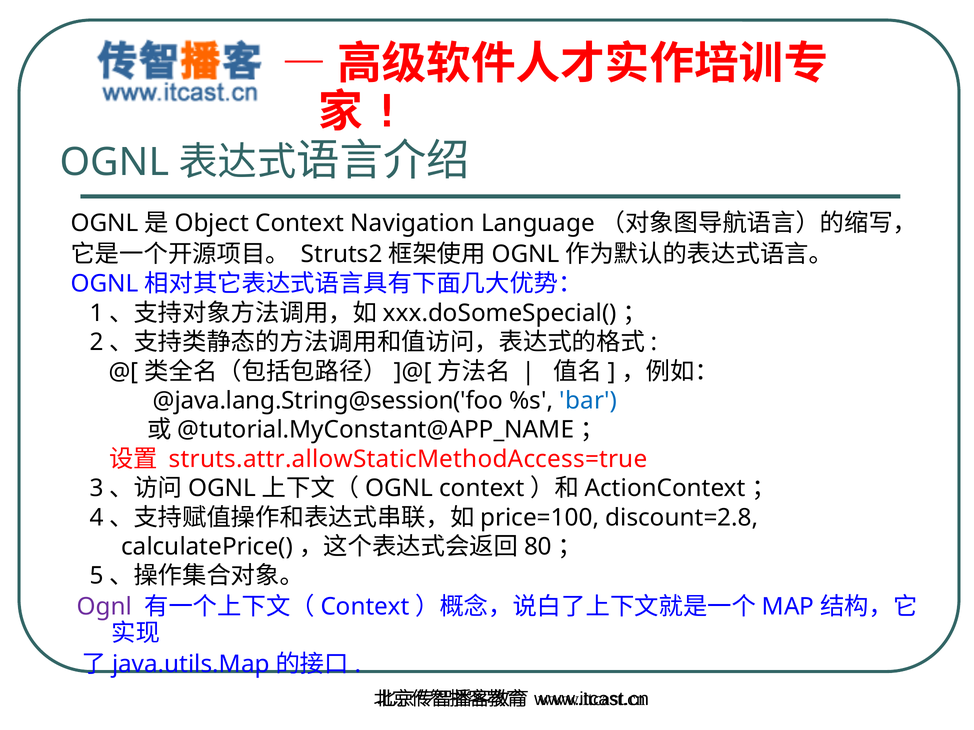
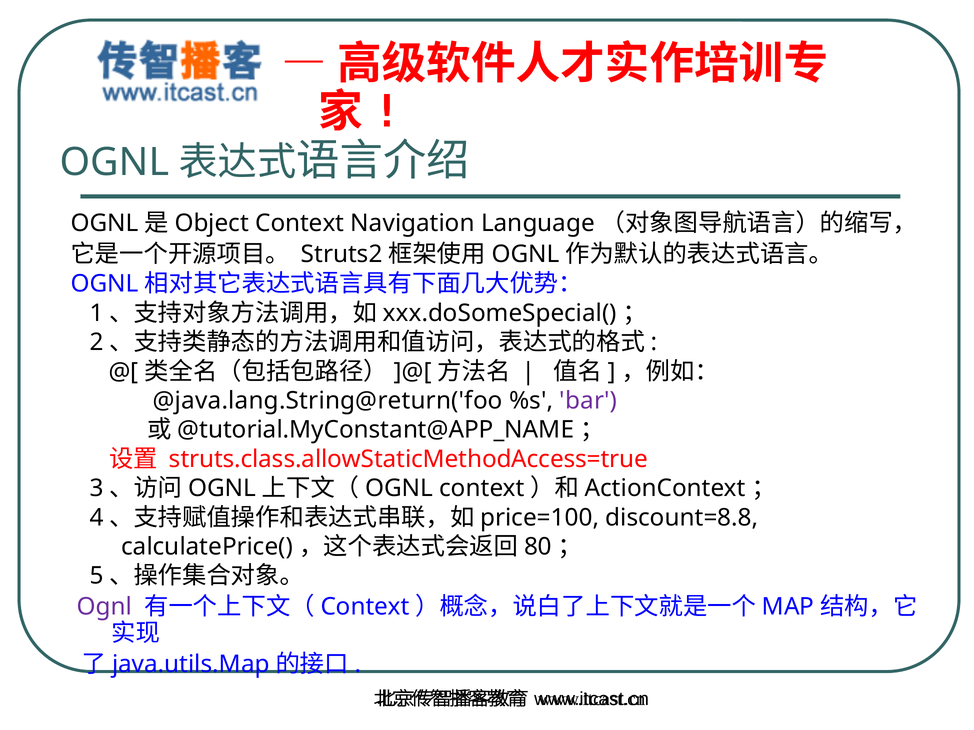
@java.lang.String@session('foo: @java.lang.String@session('foo -> @java.lang.String@return('foo
bar colour: blue -> purple
struts.attr.allowStaticMethodAccess=true: struts.attr.allowStaticMethodAccess=true -> struts.class.allowStaticMethodAccess=true
discount=2.8: discount=2.8 -> discount=8.8
